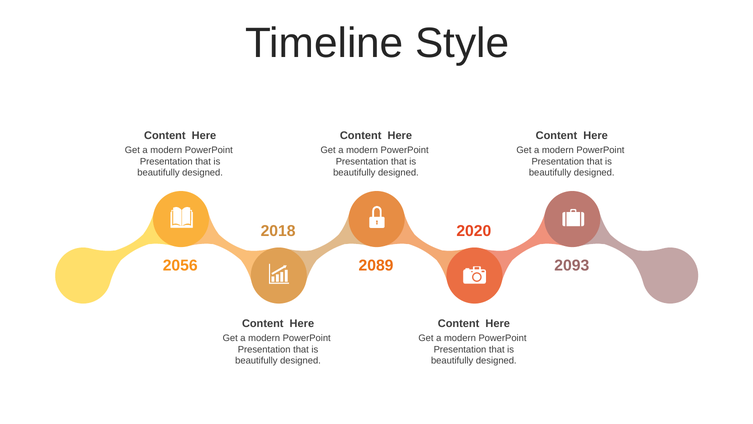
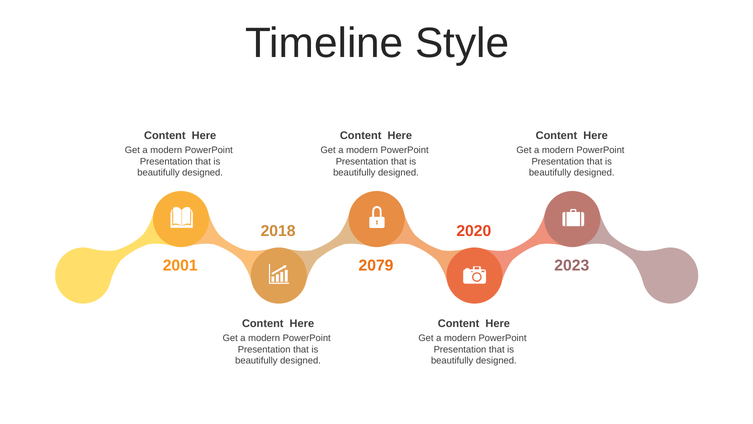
2056: 2056 -> 2001
2089: 2089 -> 2079
2093: 2093 -> 2023
